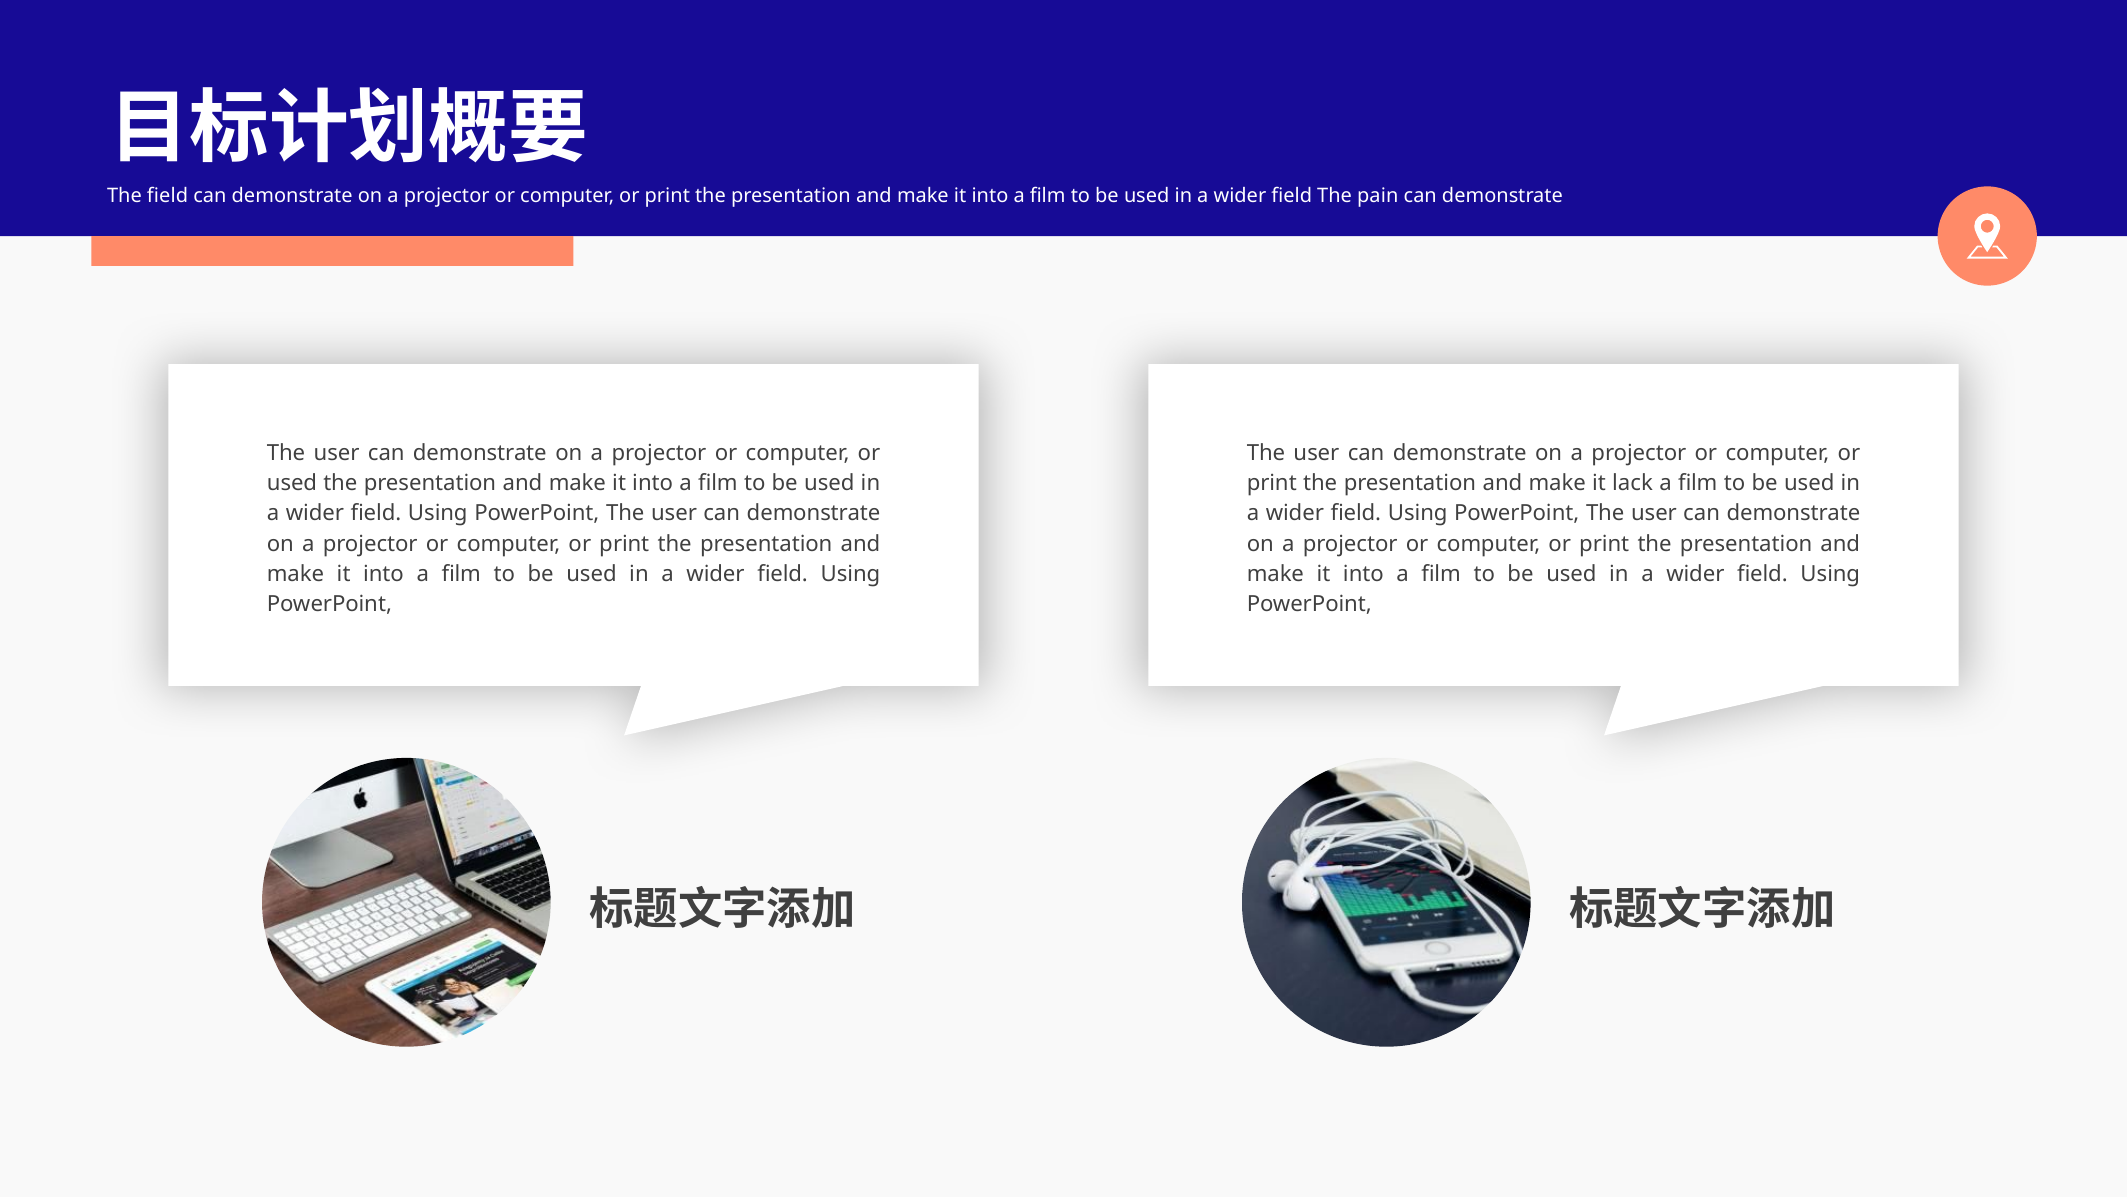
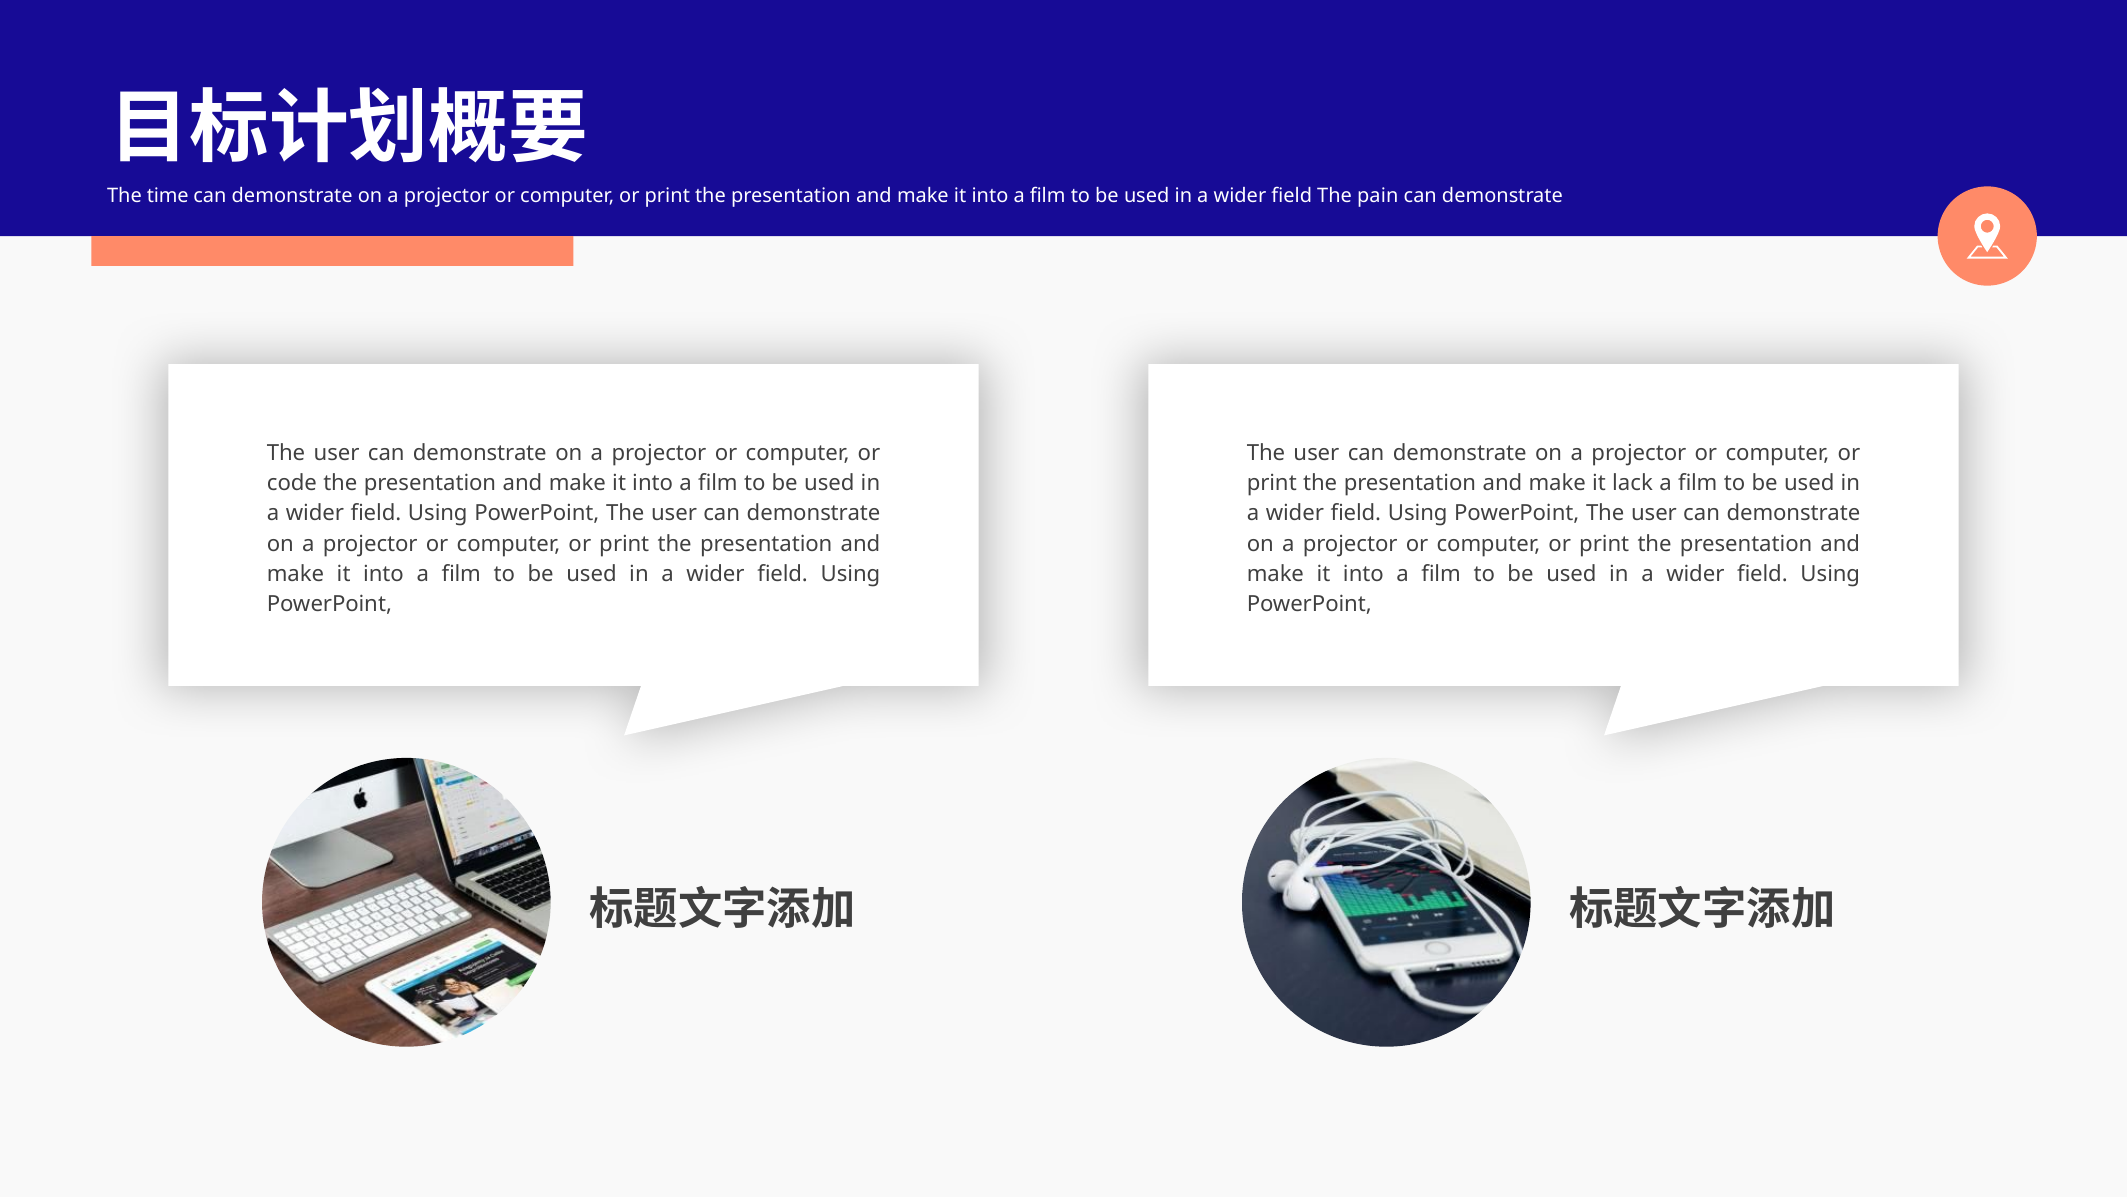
The field: field -> time
used at (292, 483): used -> code
